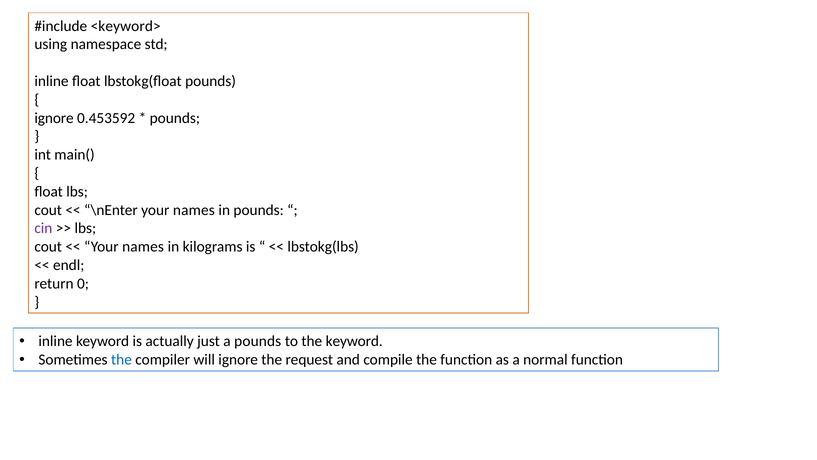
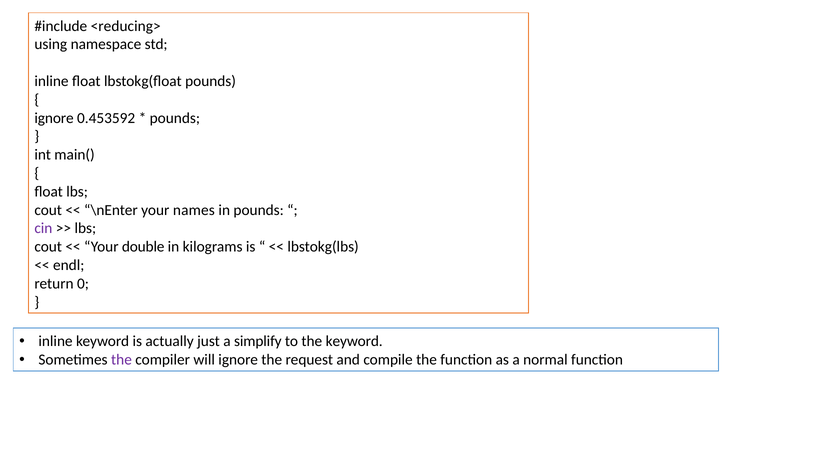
<keyword>: <keyword> -> <reducing>
names at (143, 247): names -> double
a pounds: pounds -> simplify
the at (121, 359) colour: blue -> purple
